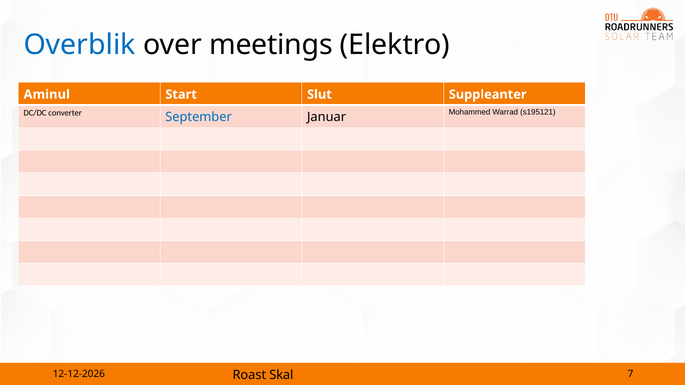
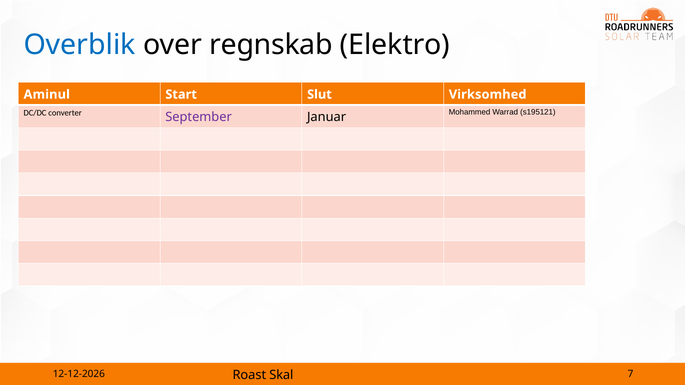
meetings: meetings -> regnskab
Suppleanter: Suppleanter -> Virksomhed
September colour: blue -> purple
